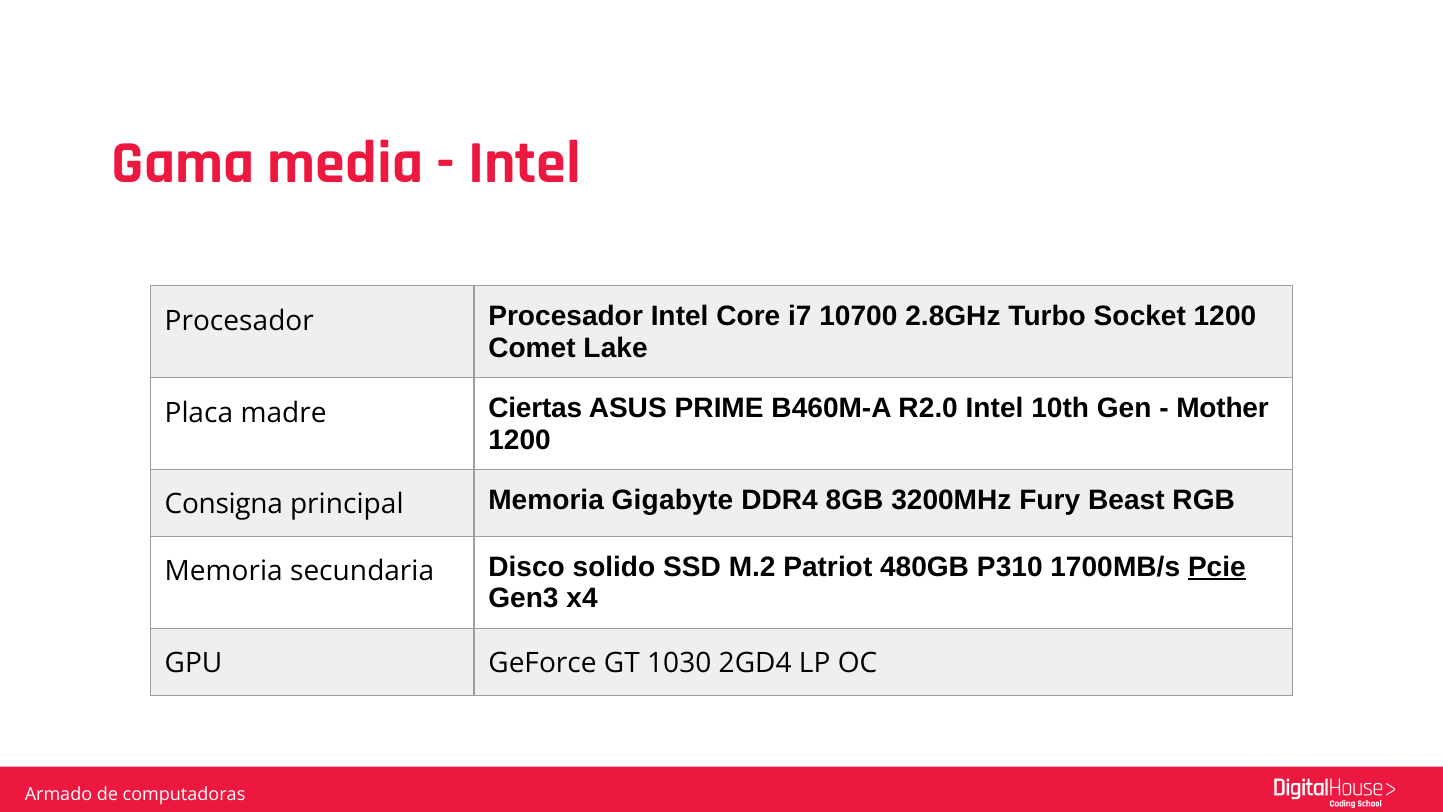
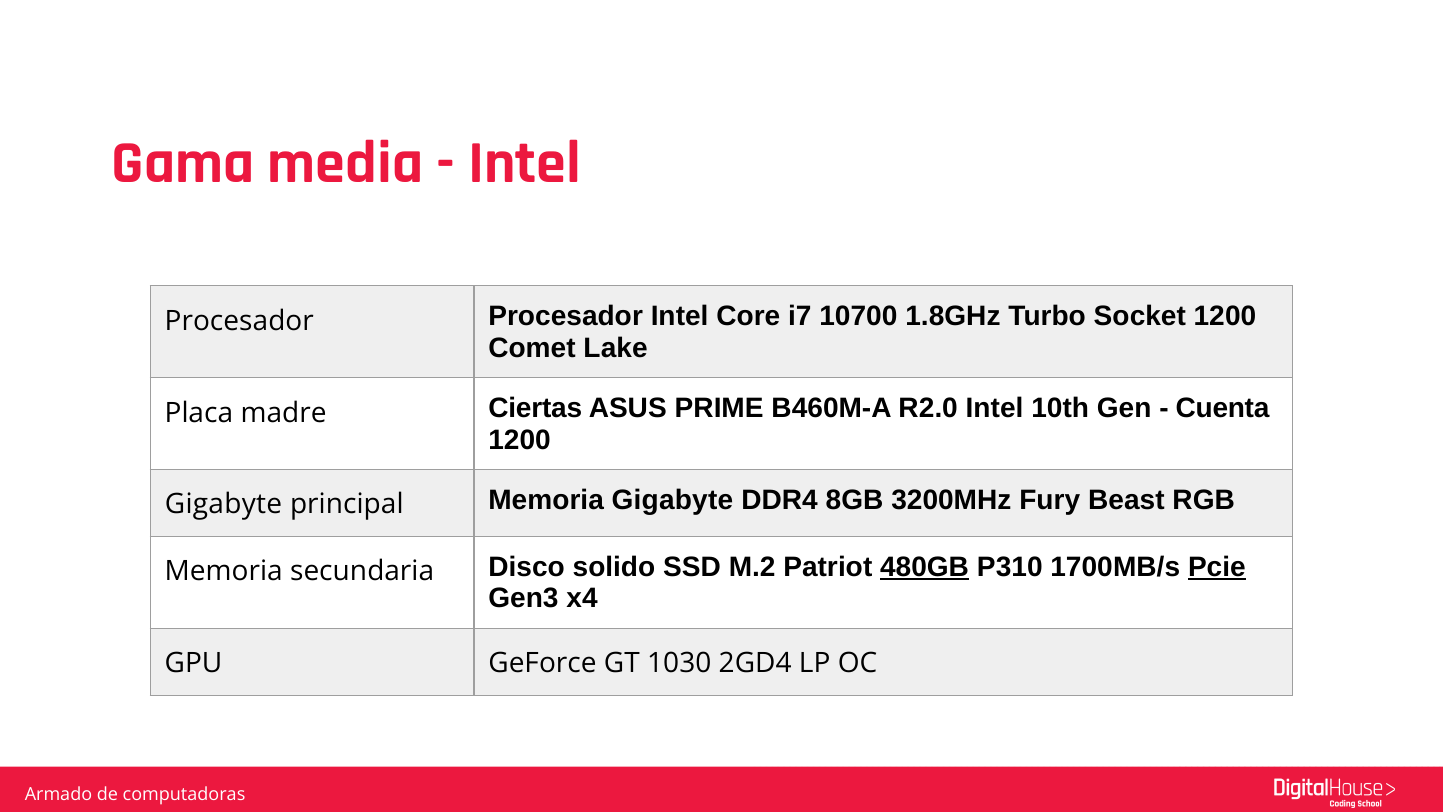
2.8GHz: 2.8GHz -> 1.8GHz
Mother: Mother -> Cuenta
Consigna at (224, 504): Consigna -> Gigabyte
480GB underline: none -> present
